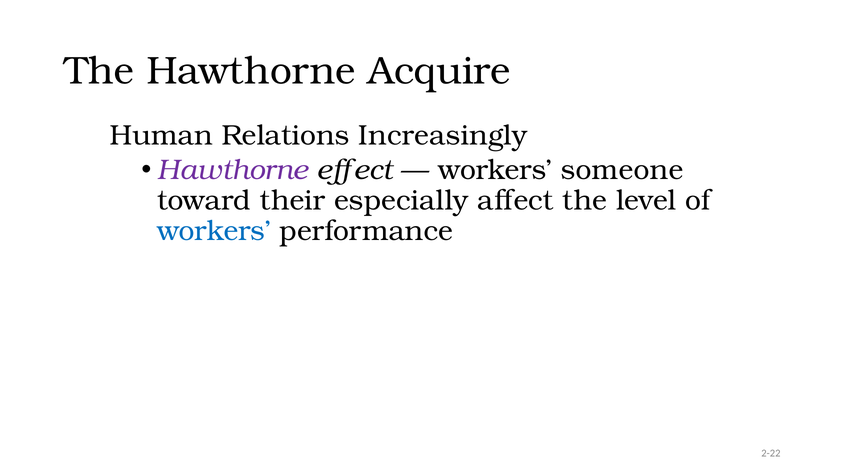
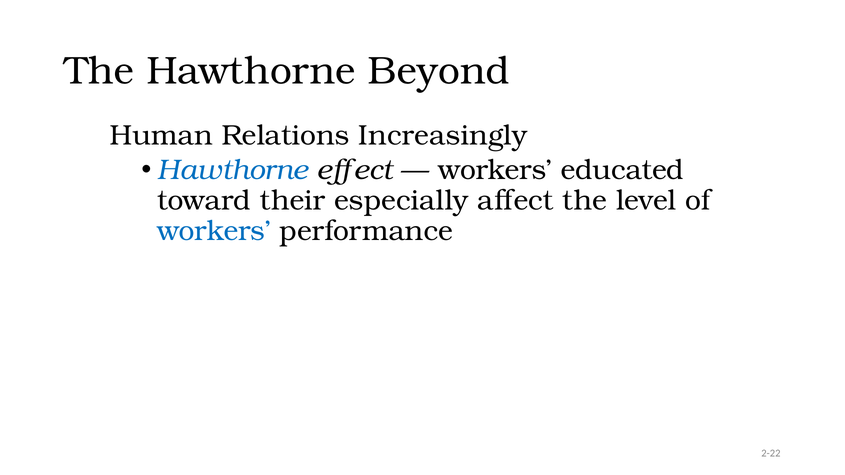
Acquire: Acquire -> Beyond
Hawthorne at (233, 170) colour: purple -> blue
someone: someone -> educated
